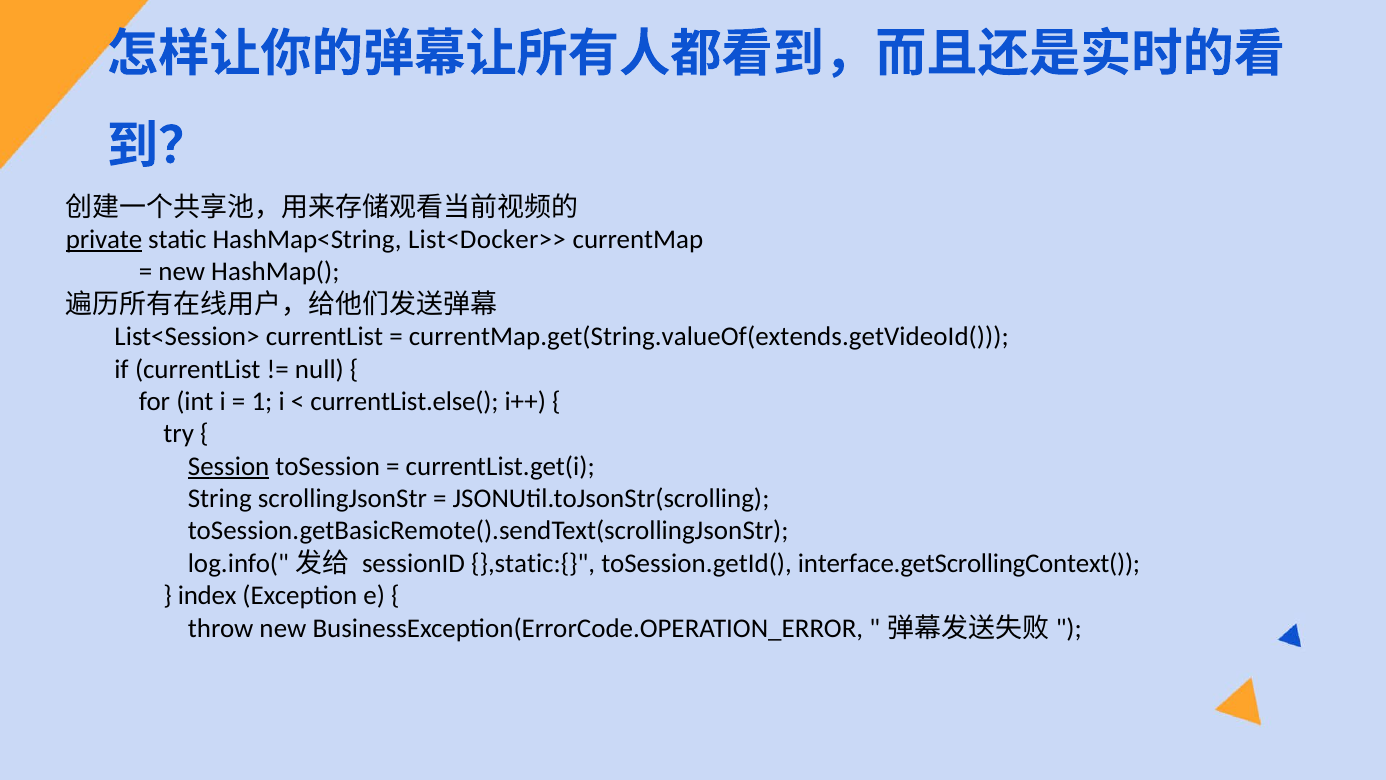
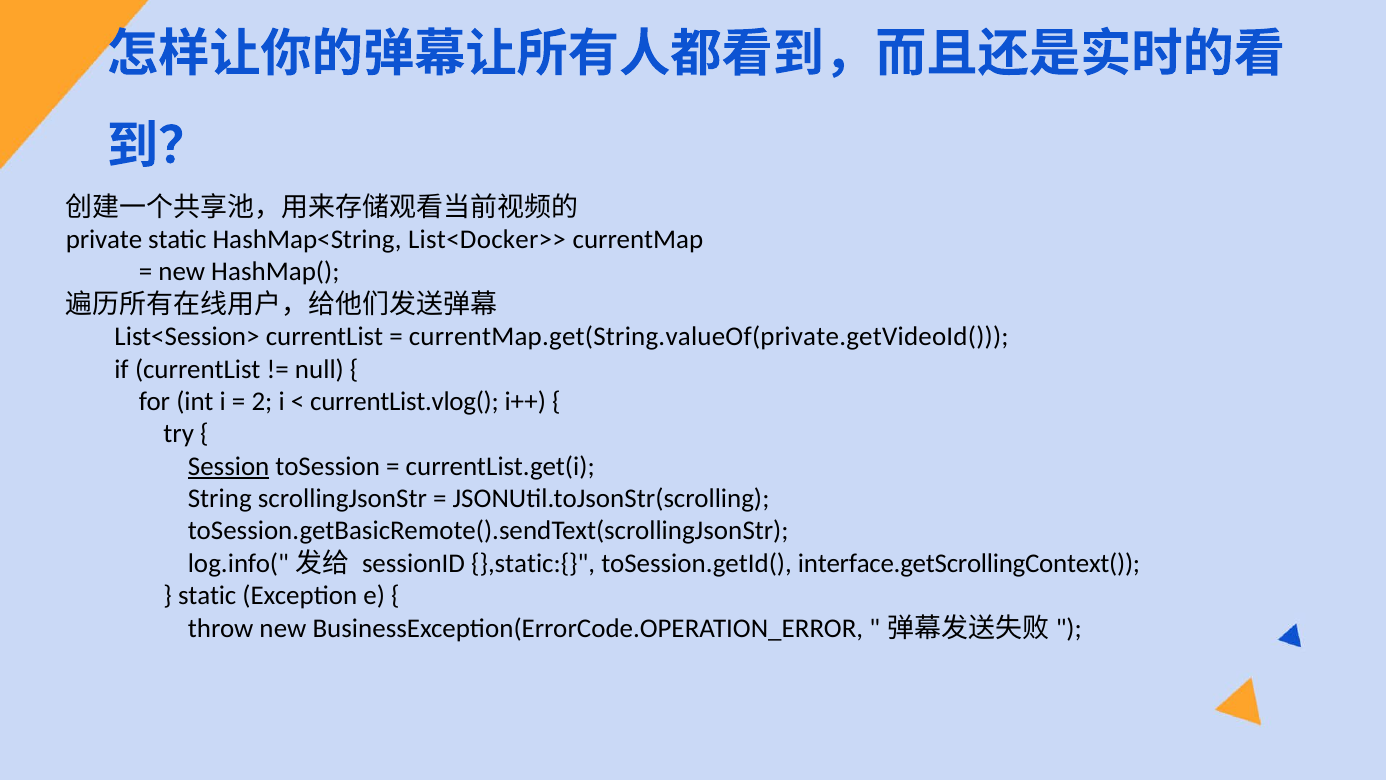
private underline: present -> none
currentMap.get(String.valueOf(extends.getVideoId(: currentMap.get(String.valueOf(extends.getVideoId( -> currentMap.get(String.valueOf(private.getVideoId(
1: 1 -> 2
currentList.else(: currentList.else( -> currentList.vlog(
index at (207, 595): index -> static
